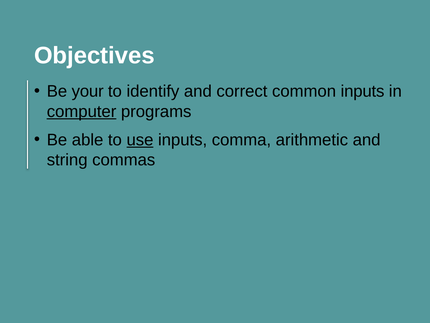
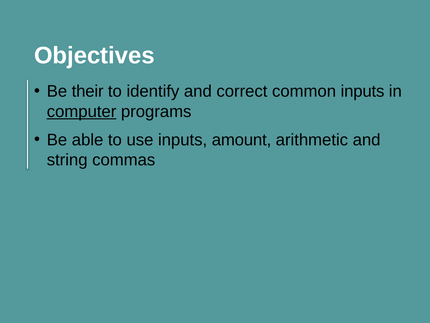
your: your -> their
use underline: present -> none
comma: comma -> amount
